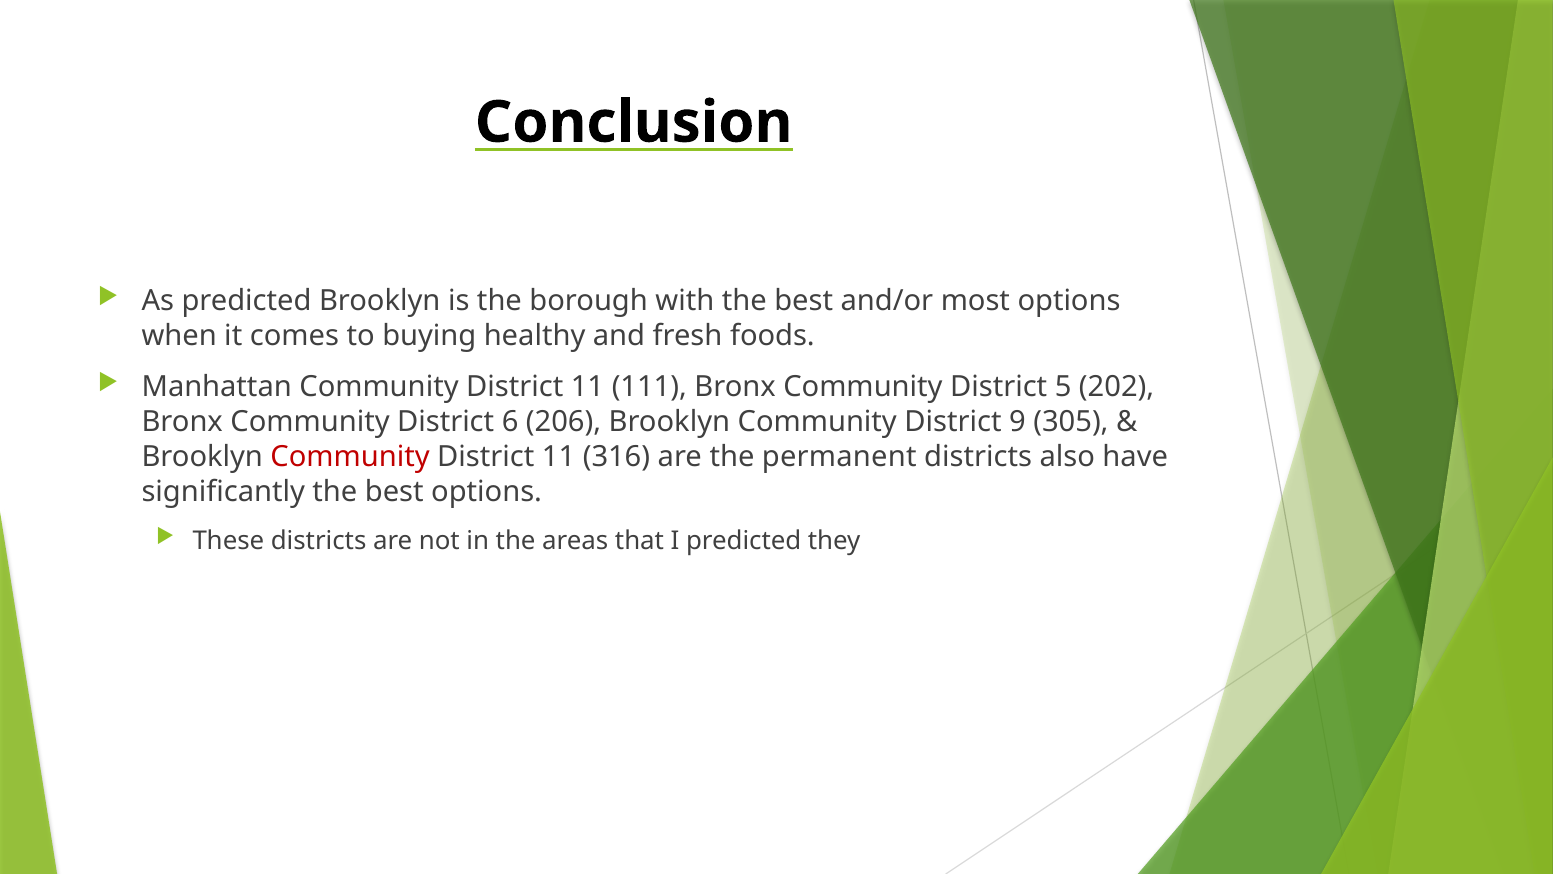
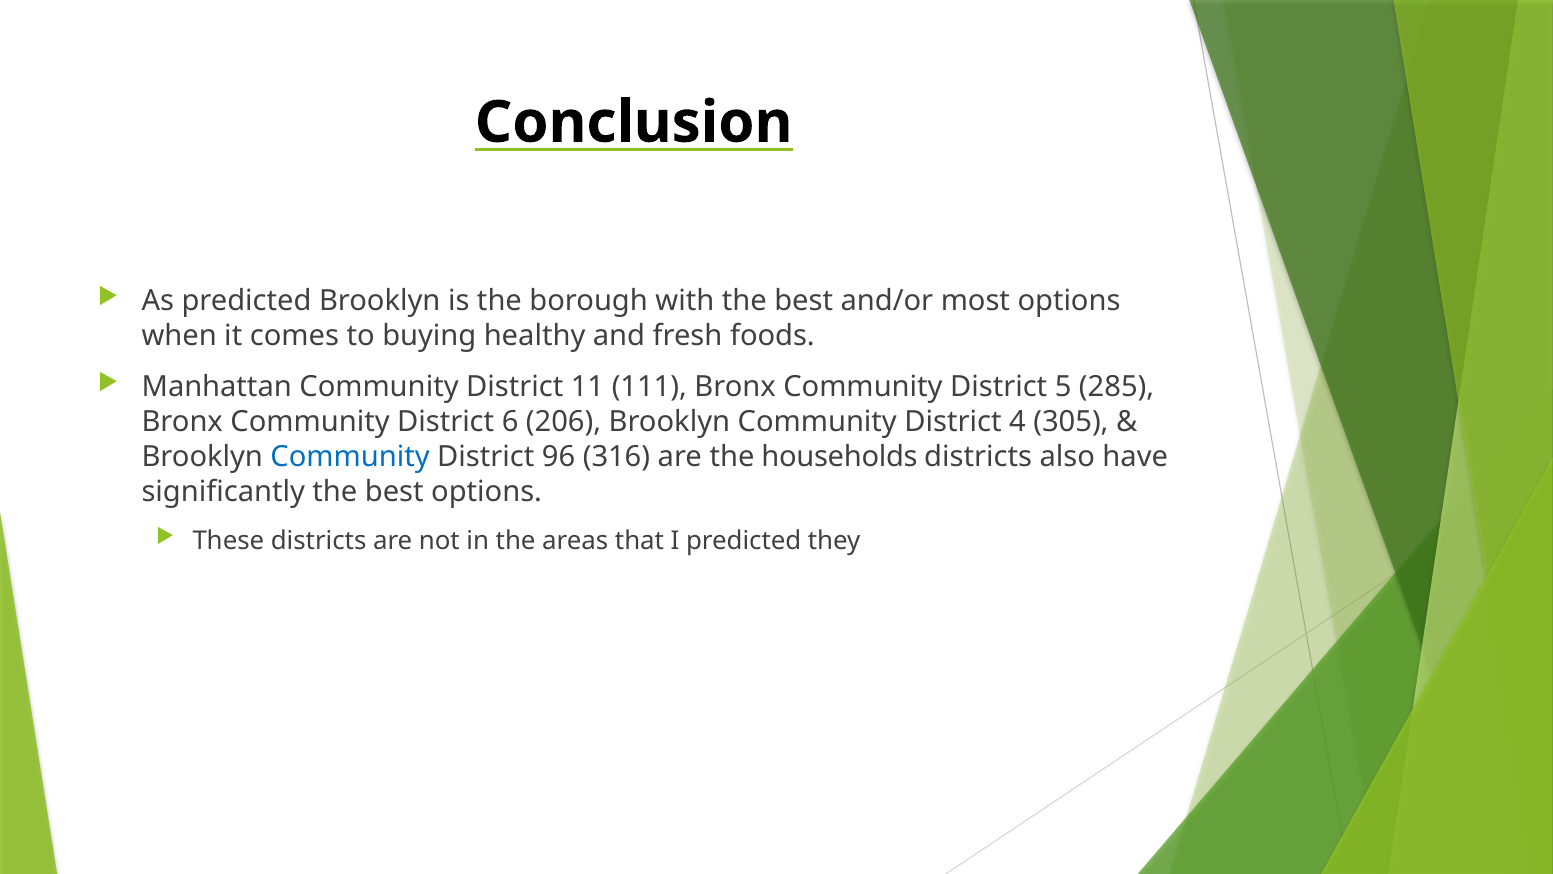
202: 202 -> 285
9: 9 -> 4
Community at (350, 457) colour: red -> blue
11 at (559, 457): 11 -> 96
permanent: permanent -> households
